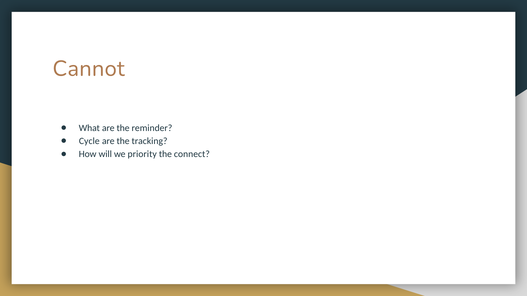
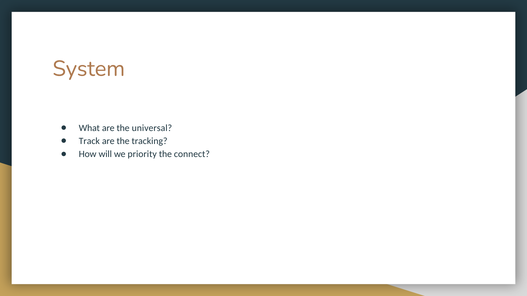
Cannot: Cannot -> System
reminder: reminder -> universal
Cycle: Cycle -> Track
